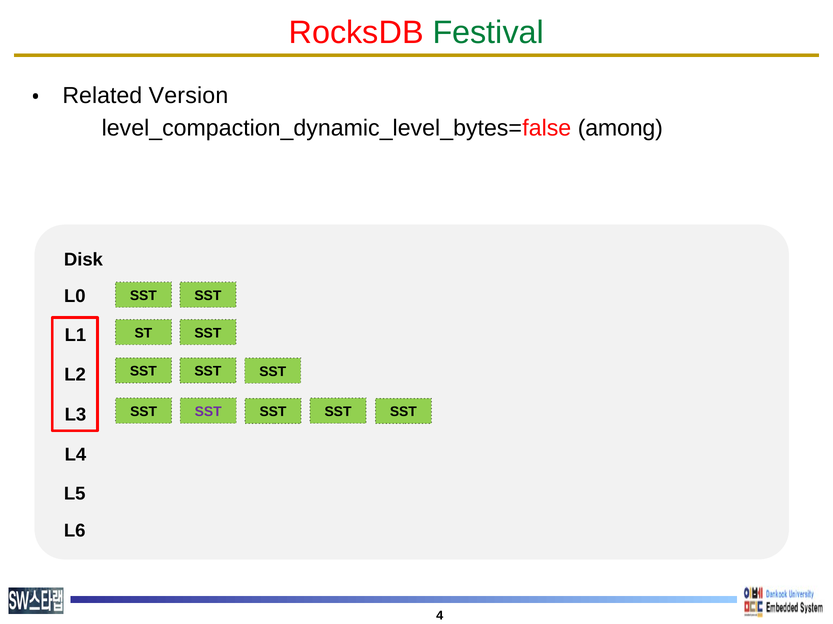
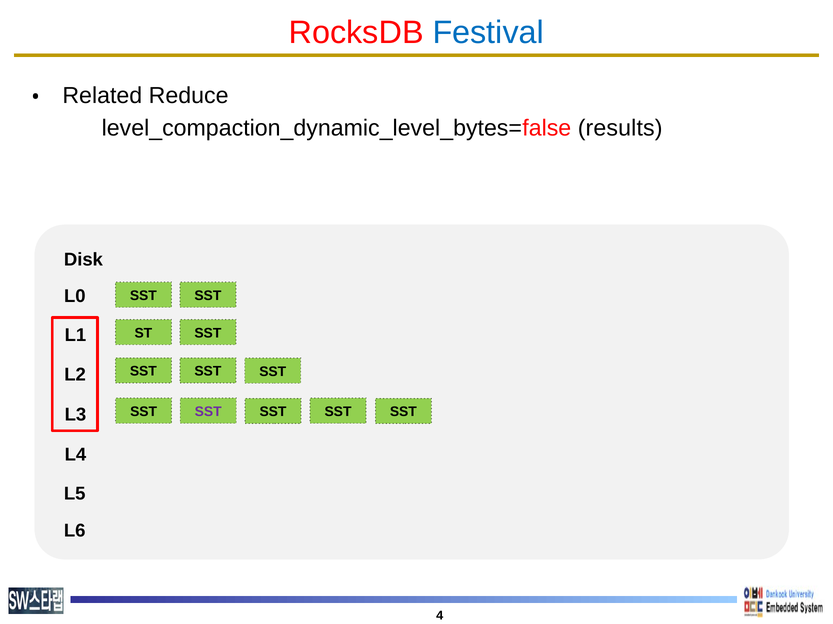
Festival colour: green -> blue
Version: Version -> Reduce
among: among -> results
